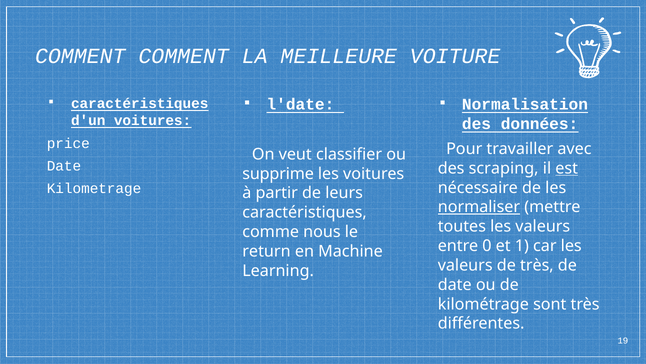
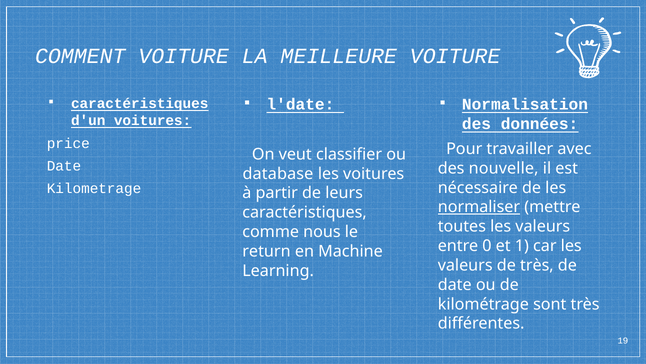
COMMENT COMMENT: COMMENT -> VOITURE
scraping: scraping -> nouvelle
est underline: present -> none
supprime: supprime -> database
